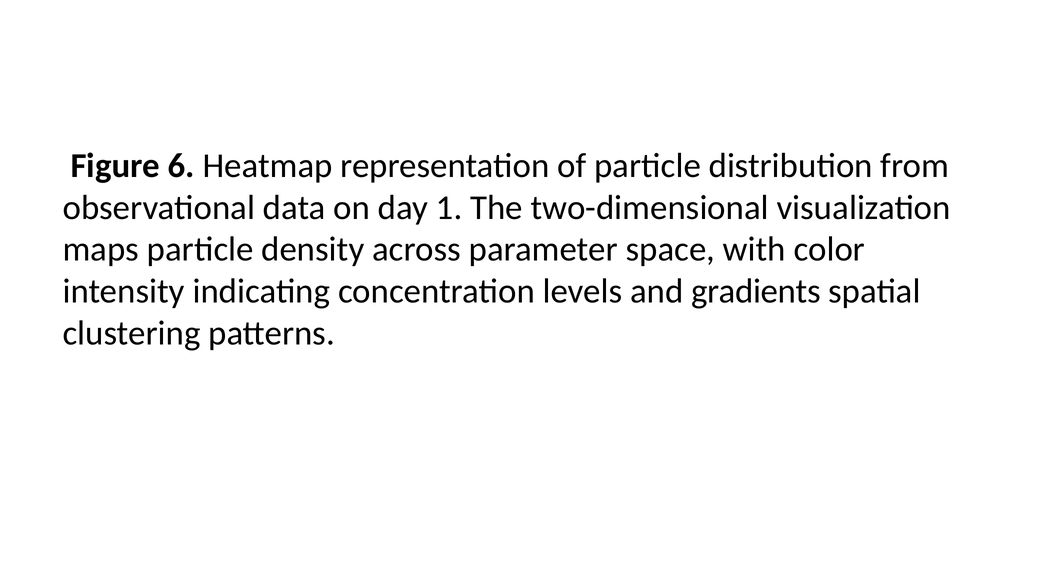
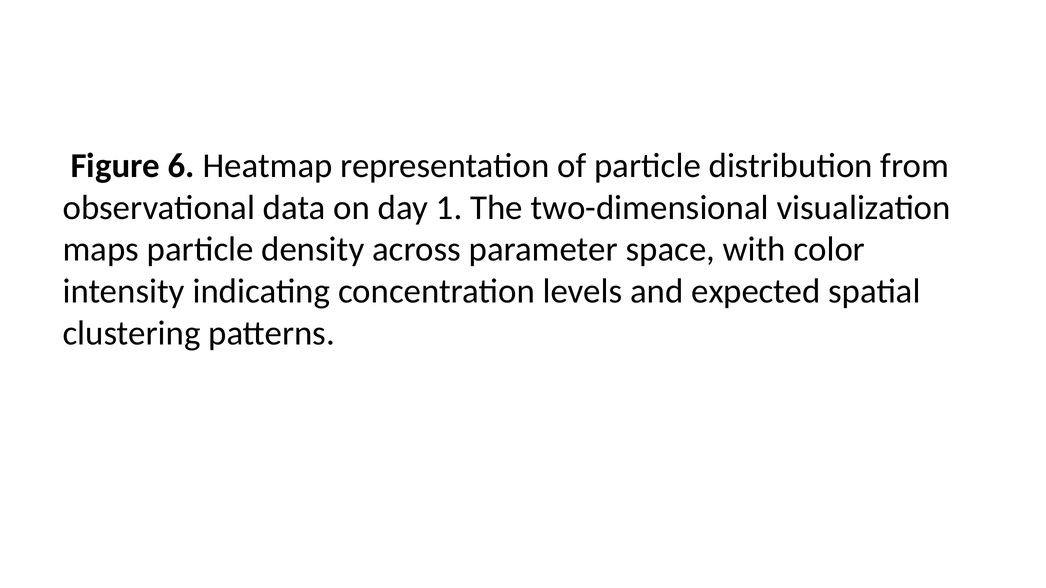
gradients: gradients -> expected
